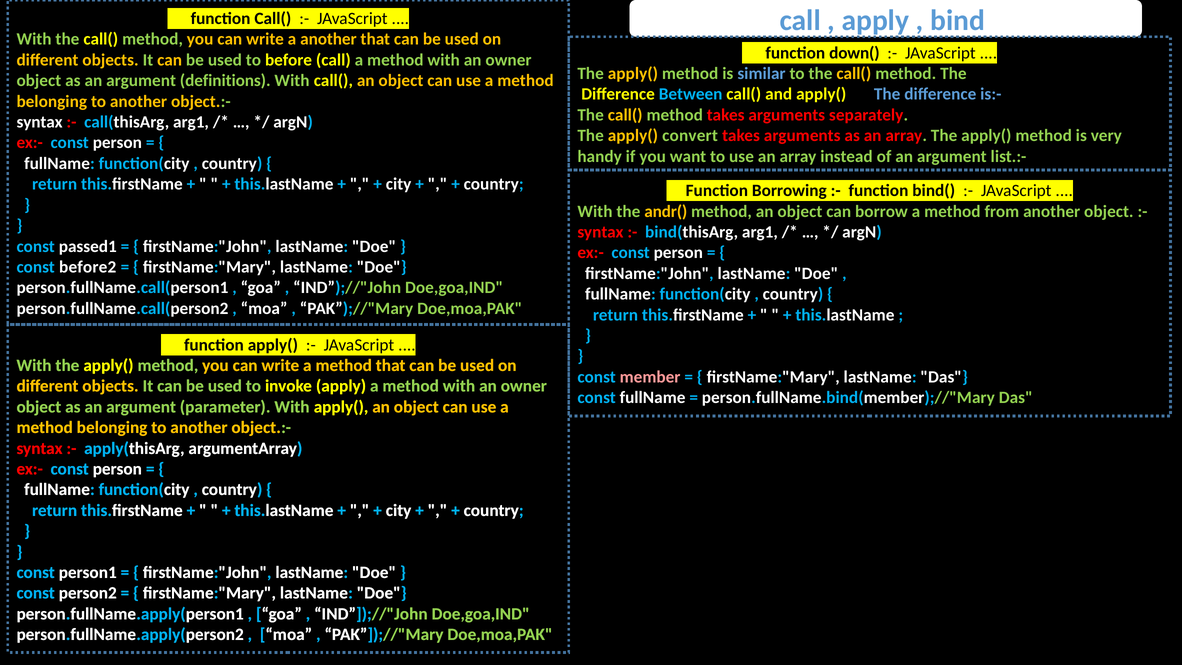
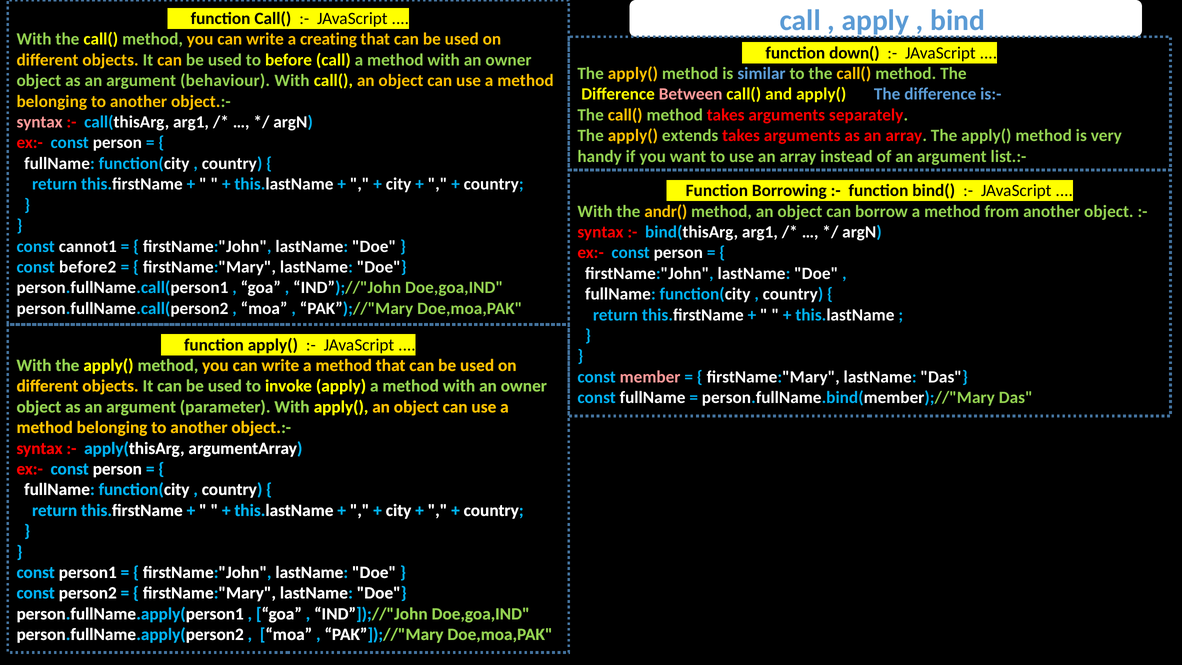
a another: another -> creating
definitions: definitions -> behaviour
Between colour: light blue -> pink
syntax at (40, 122) colour: white -> pink
convert: convert -> extends
passed1: passed1 -> cannot1
